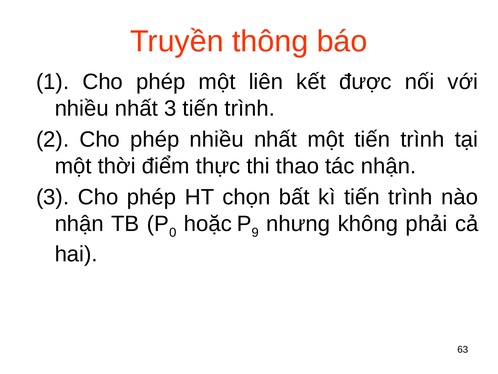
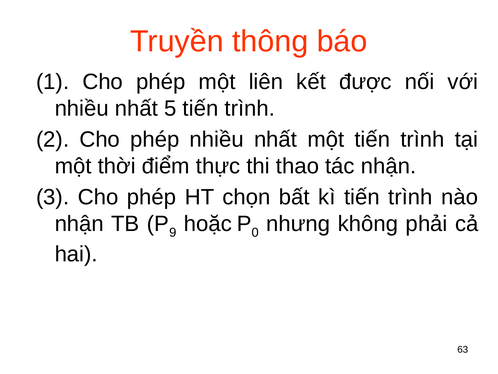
nhất 3: 3 -> 5
0: 0 -> 9
9: 9 -> 0
